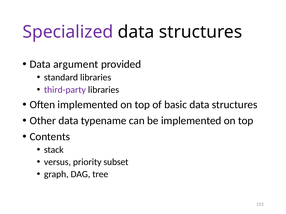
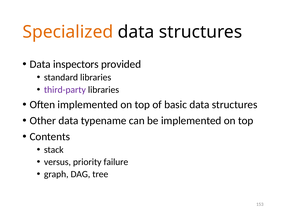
Specialized colour: purple -> orange
argument: argument -> inspectors
subset: subset -> failure
